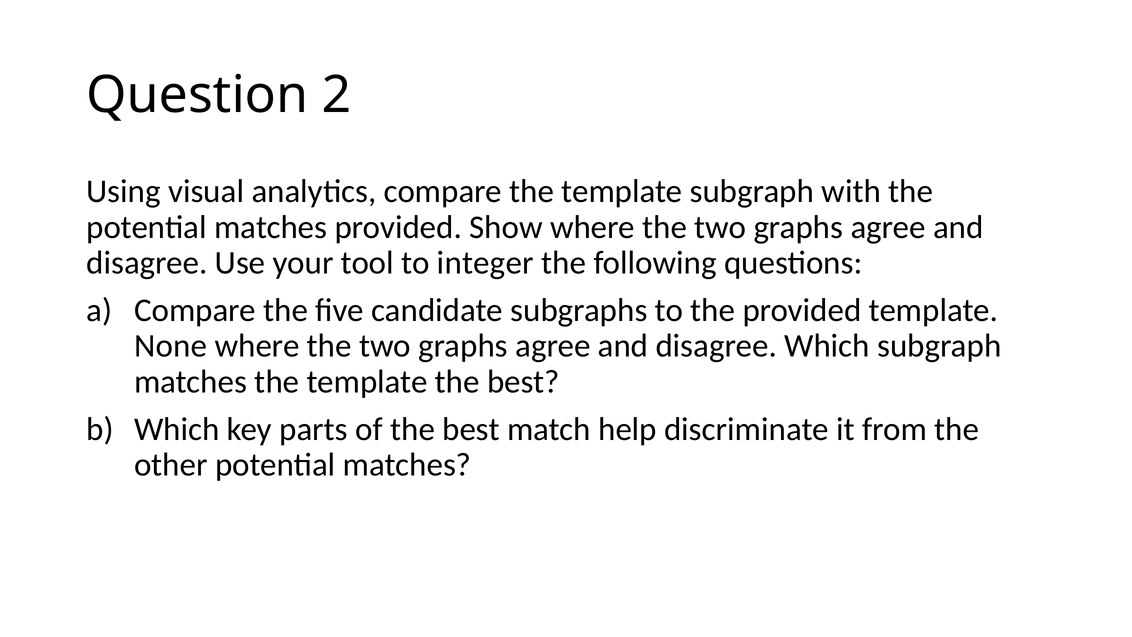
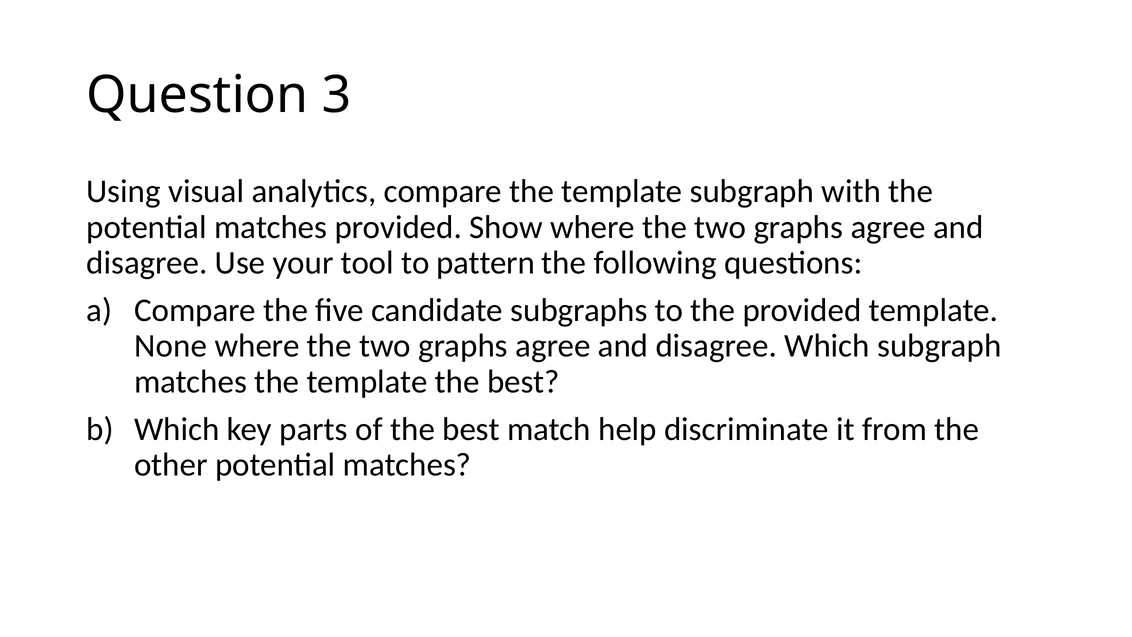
2: 2 -> 3
integer: integer -> pattern
